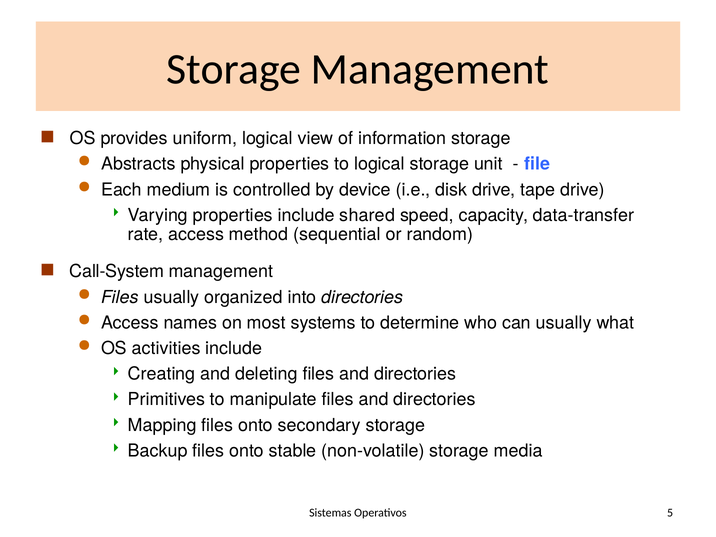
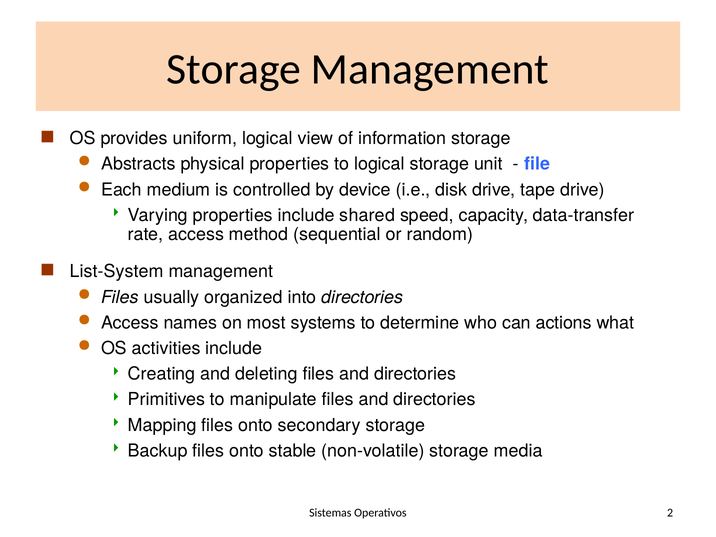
Call-System: Call-System -> List-System
can usually: usually -> actions
5: 5 -> 2
